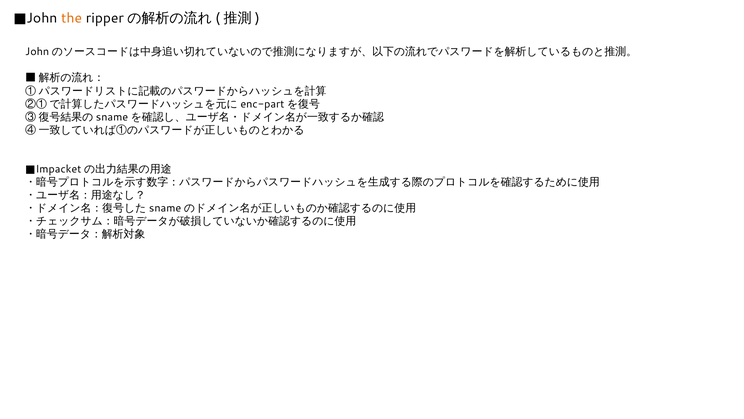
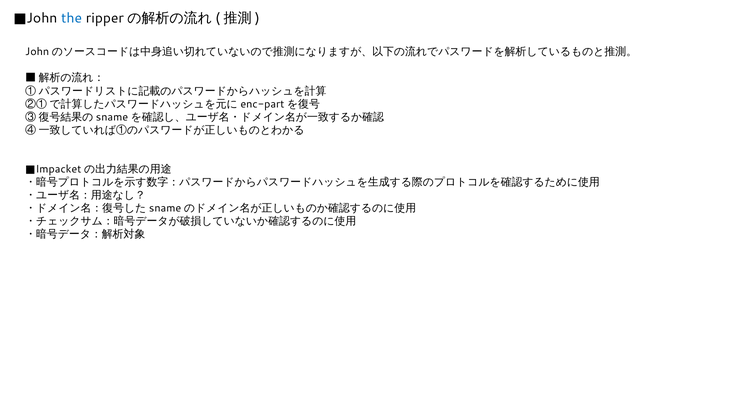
the colour: orange -> blue
